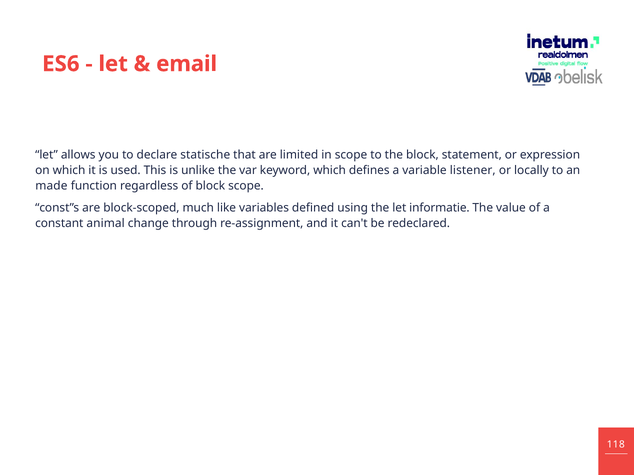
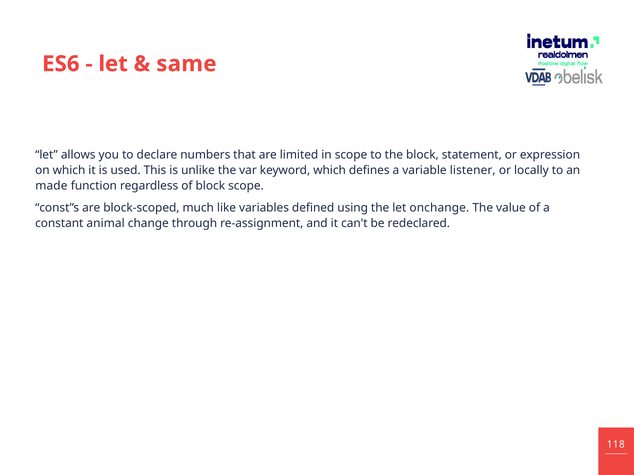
email: email -> same
statische: statische -> numbers
informatie: informatie -> onchange
